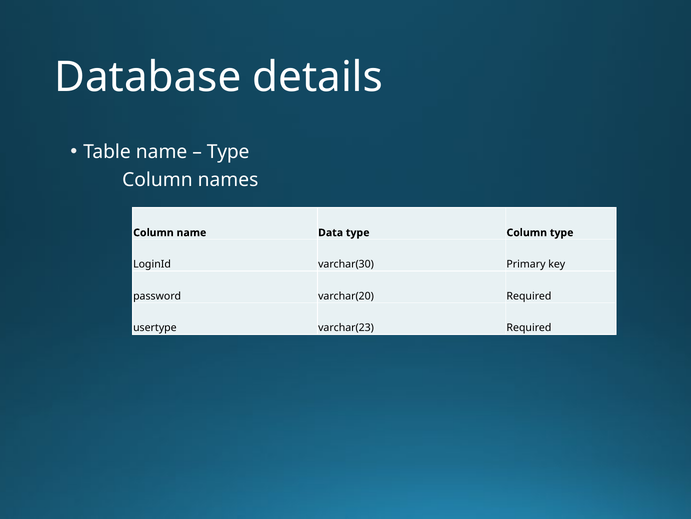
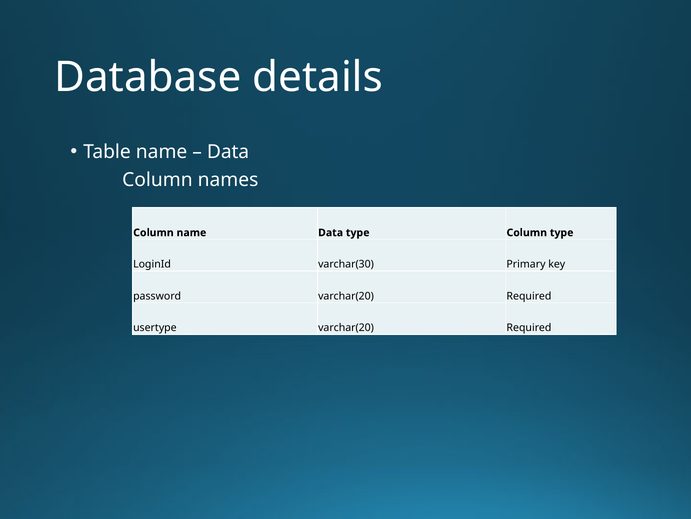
Type at (228, 152): Type -> Data
usertype varchar(23: varchar(23 -> varchar(20
